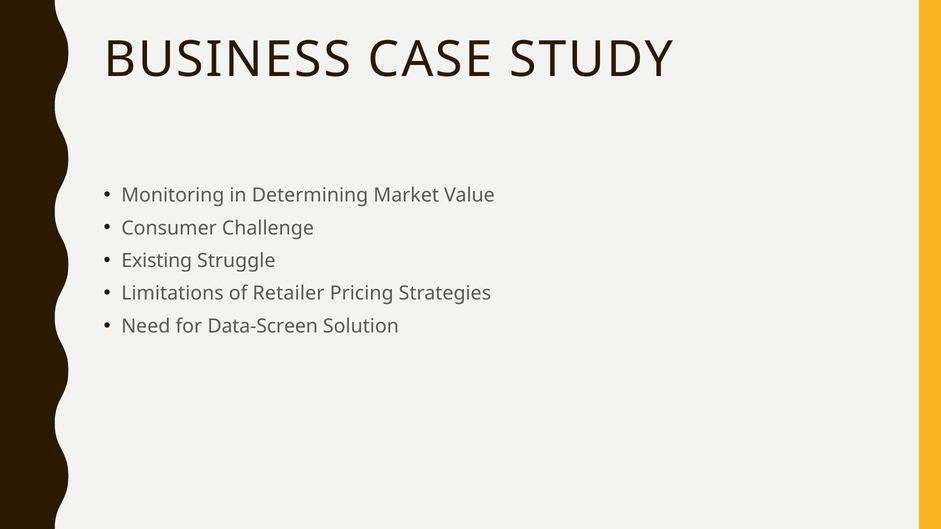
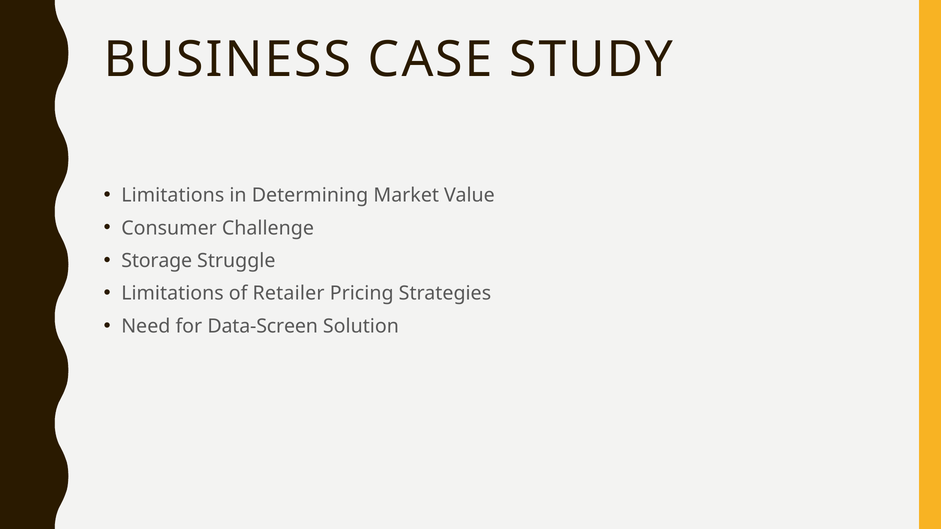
Monitoring at (173, 195): Monitoring -> Limitations
Existing: Existing -> Storage
